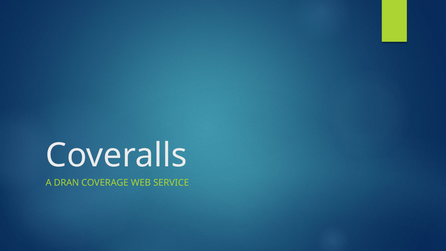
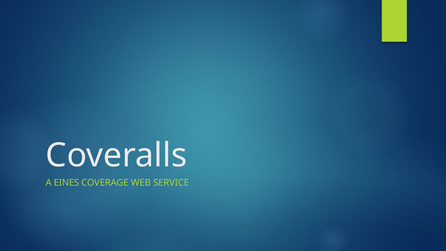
DRAN: DRAN -> EINES
